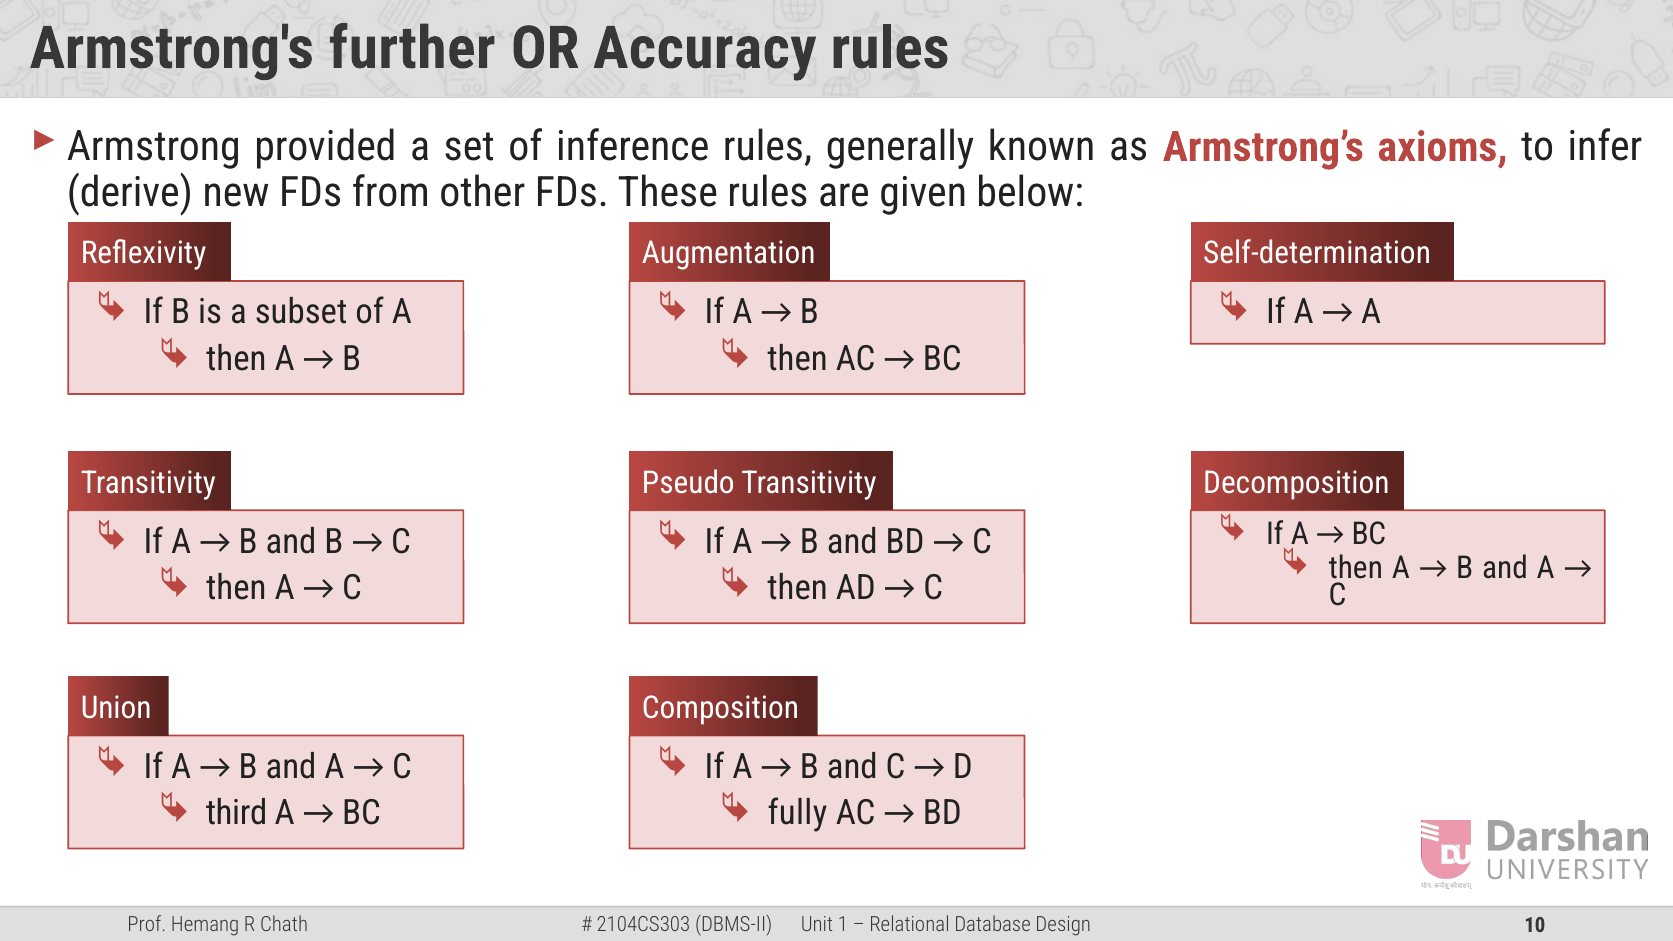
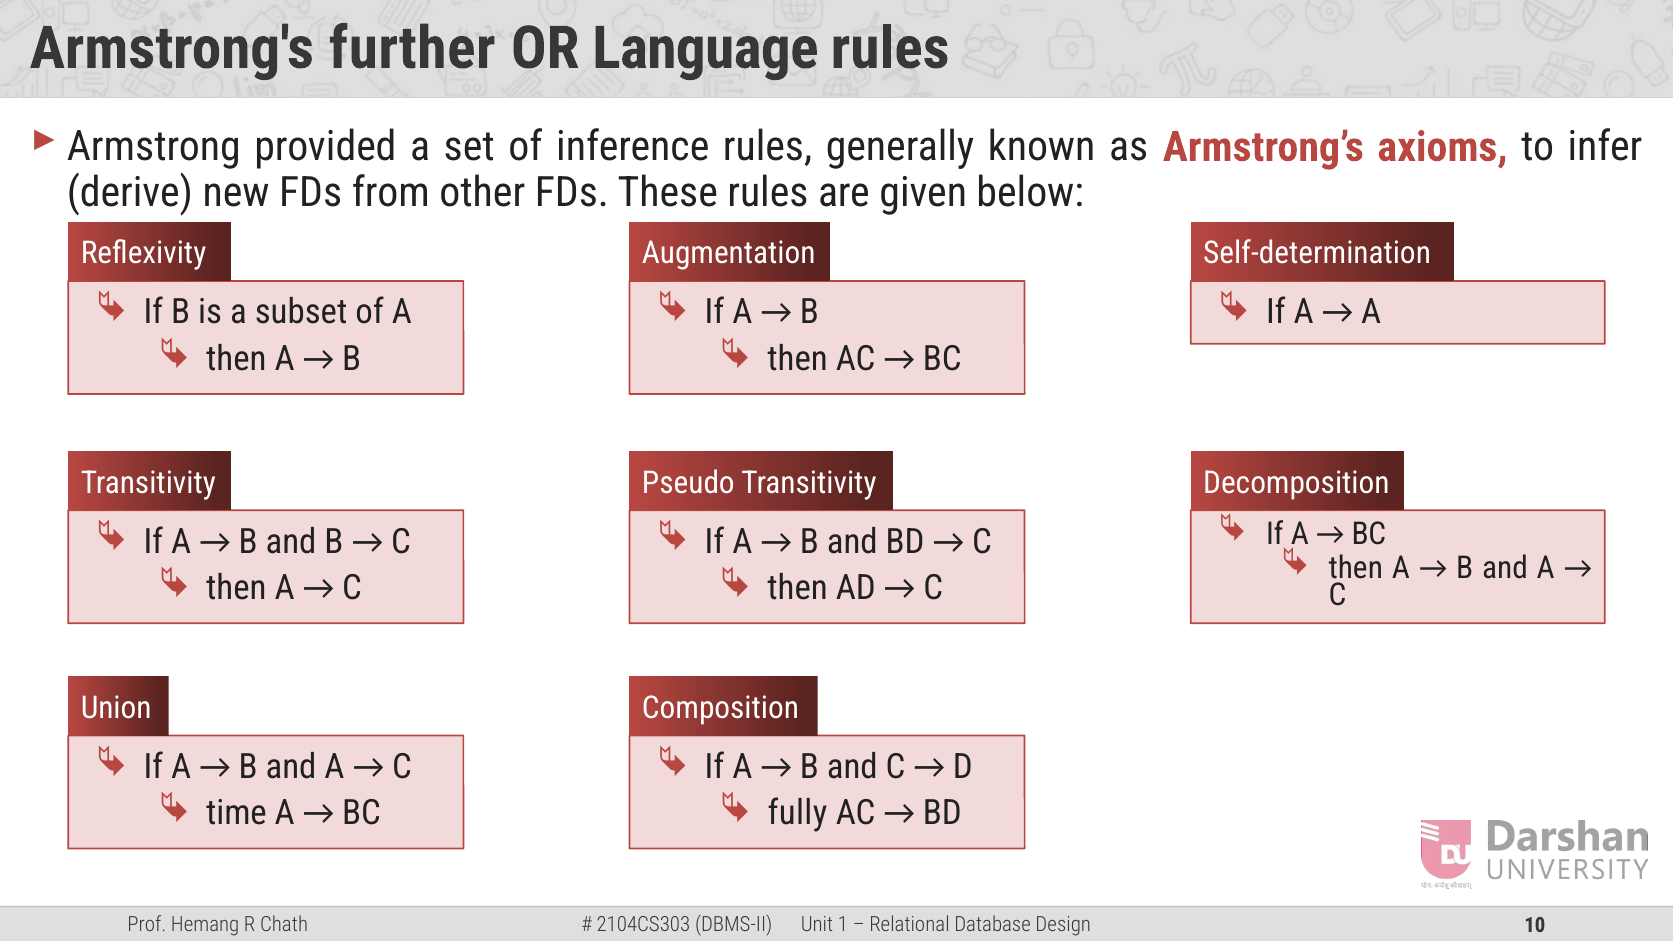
Accuracy: Accuracy -> Language
third: third -> time
